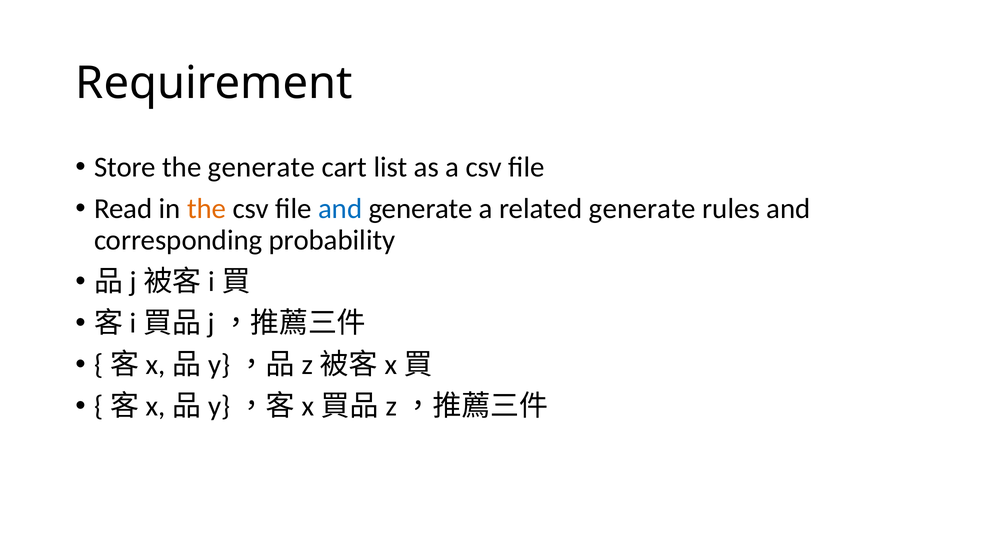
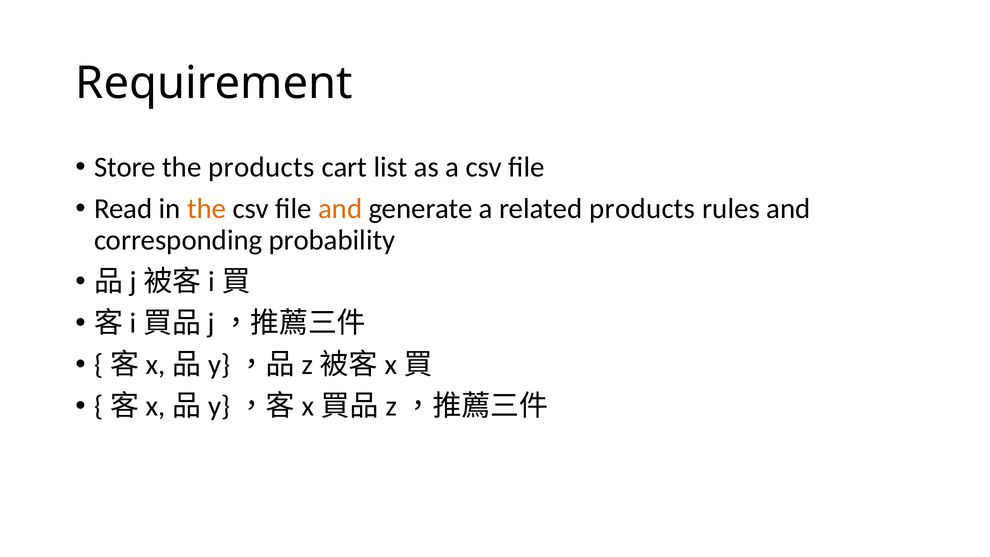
the generate: generate -> products
and at (340, 209) colour: blue -> orange
related generate: generate -> products
